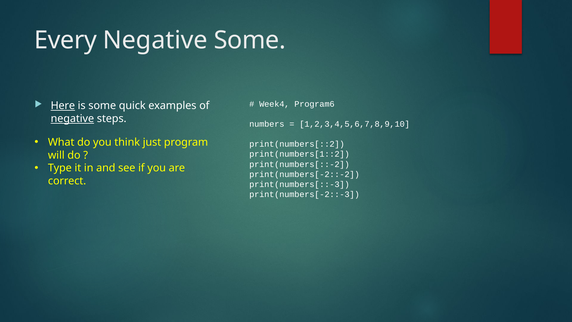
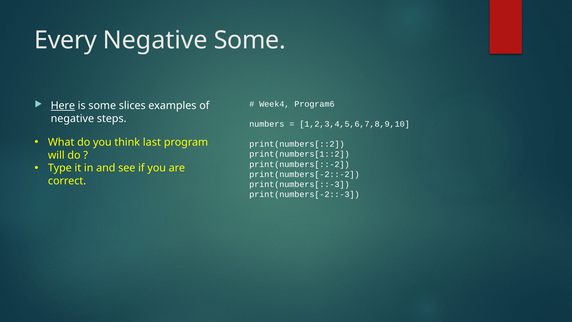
quick: quick -> slices
negative at (72, 119) underline: present -> none
just: just -> last
